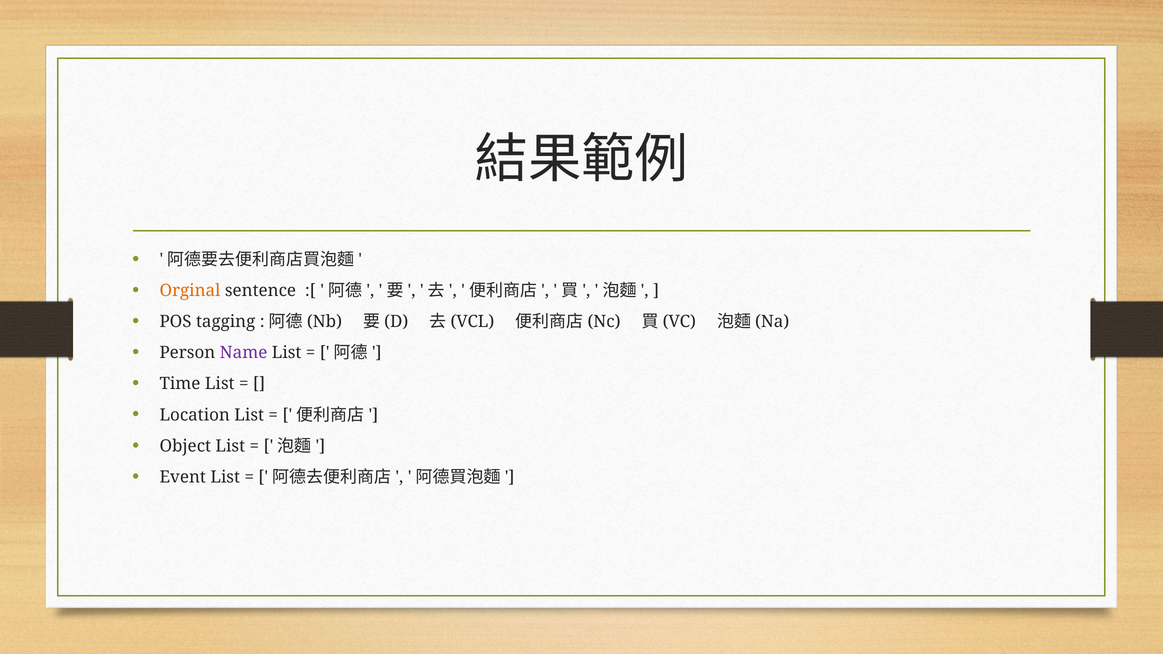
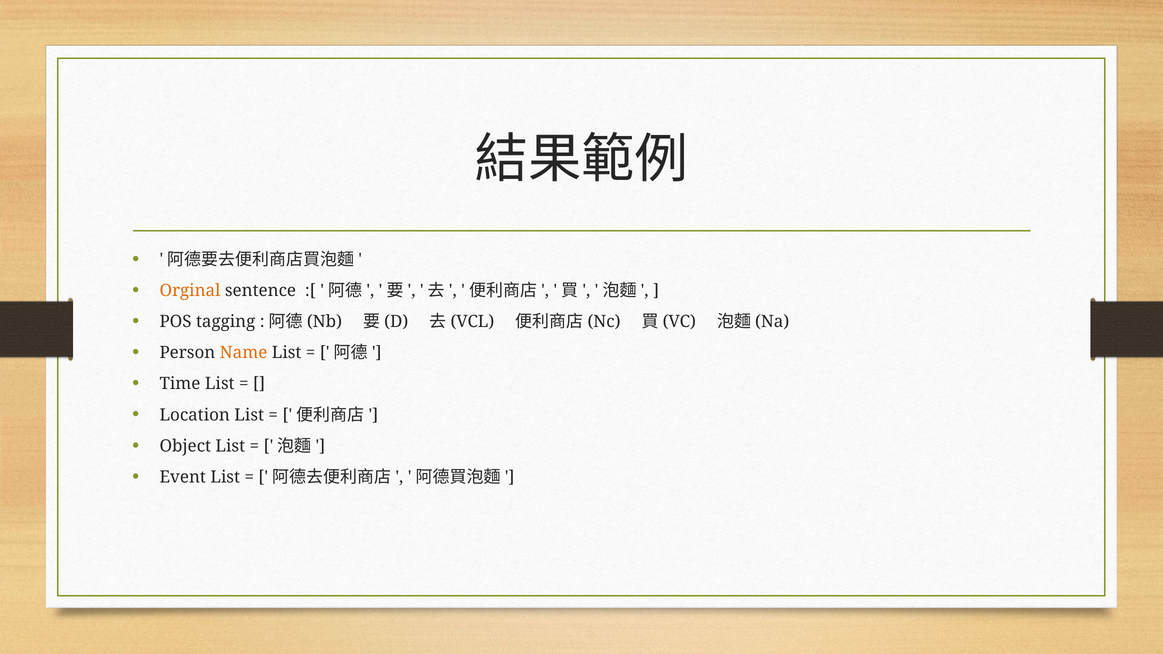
Name colour: purple -> orange
